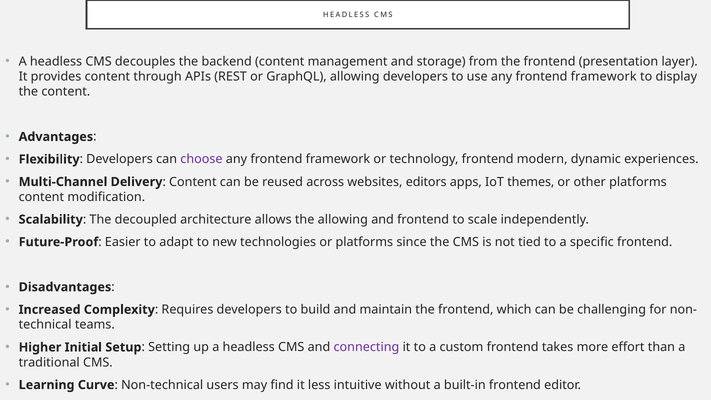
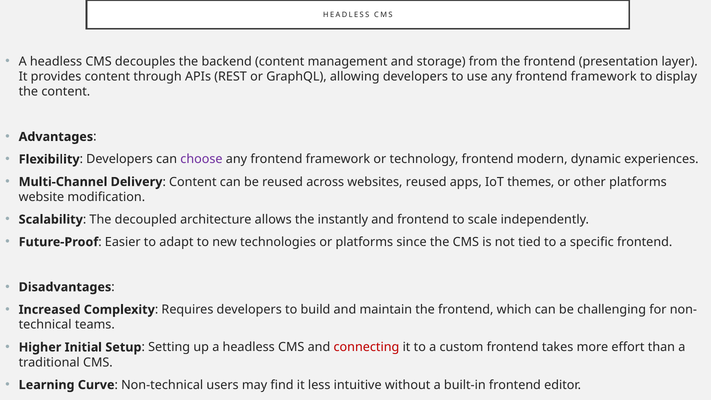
websites editors: editors -> reused
content at (41, 197): content -> website
the allowing: allowing -> instantly
connecting colour: purple -> red
